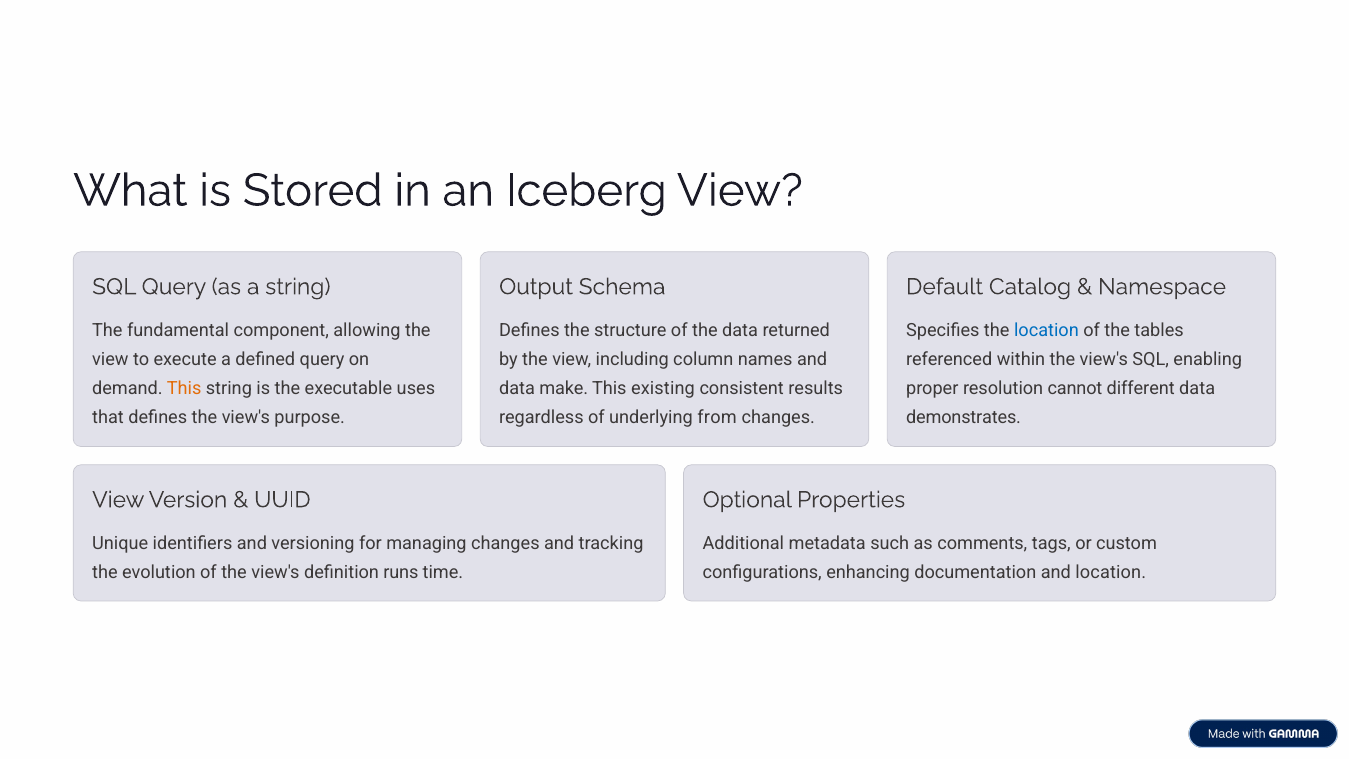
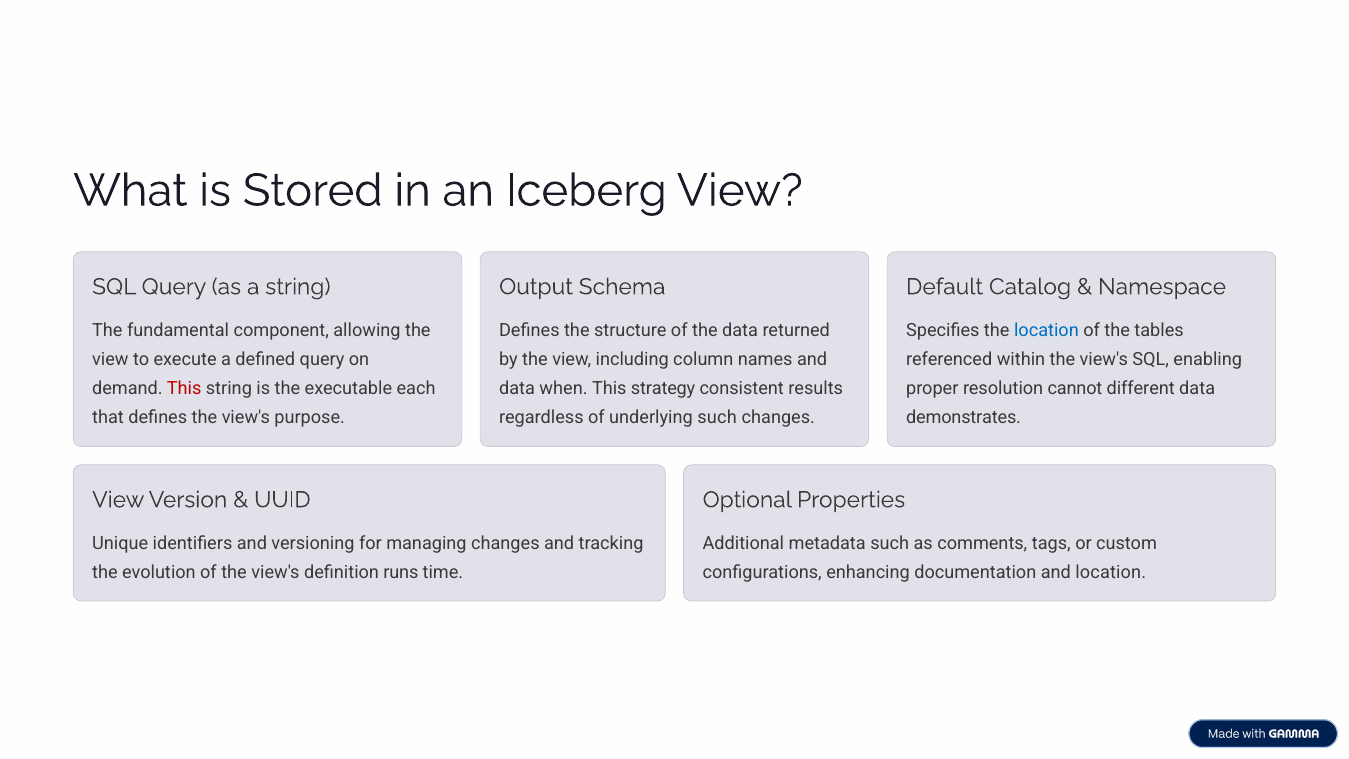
This at (184, 388) colour: orange -> red
uses: uses -> each
make: make -> when
existing: existing -> strategy
underlying from: from -> such
